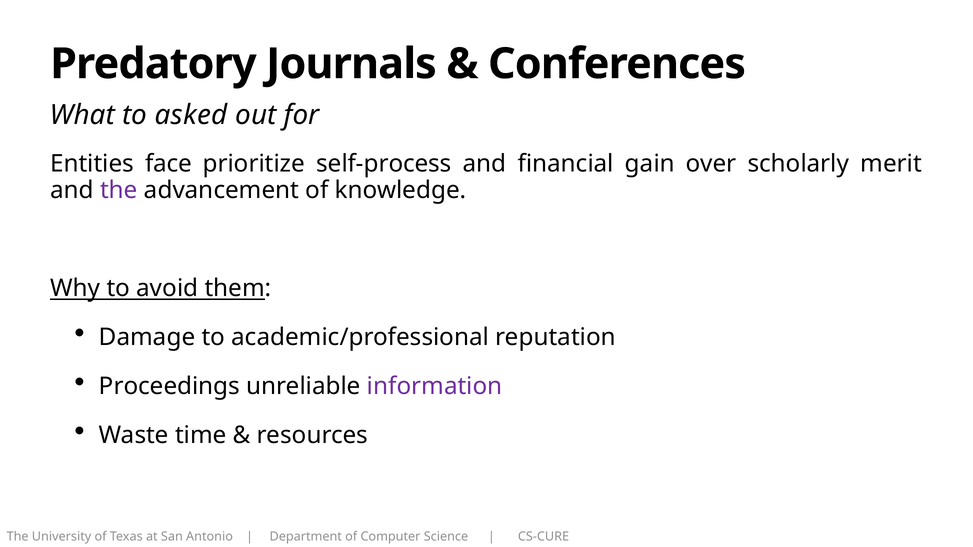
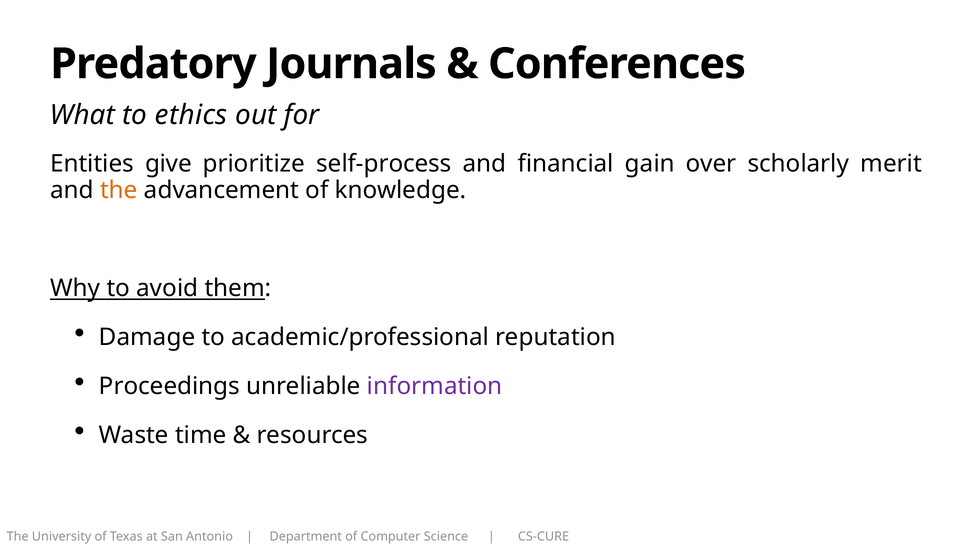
asked: asked -> ethics
face: face -> give
the at (119, 190) colour: purple -> orange
